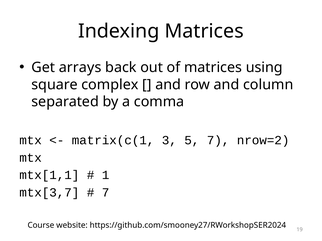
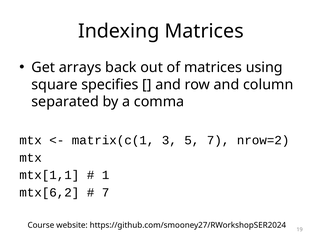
complex: complex -> specifies
mtx[3,7: mtx[3,7 -> mtx[6,2
